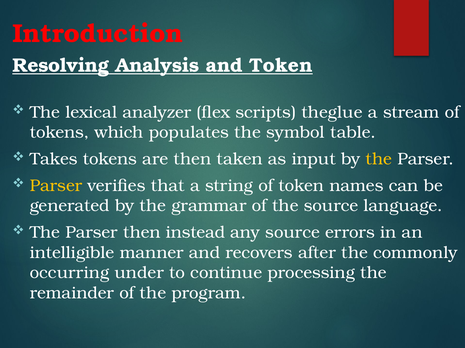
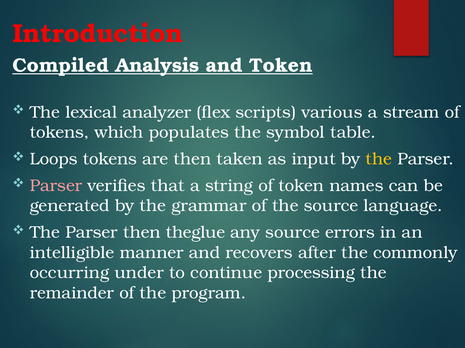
Resolving: Resolving -> Compiled
theglue: theglue -> various
Takes: Takes -> Loops
Parser at (56, 186) colour: yellow -> pink
instead: instead -> theglue
